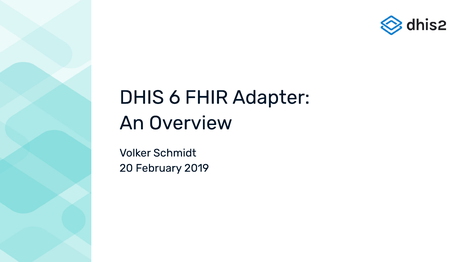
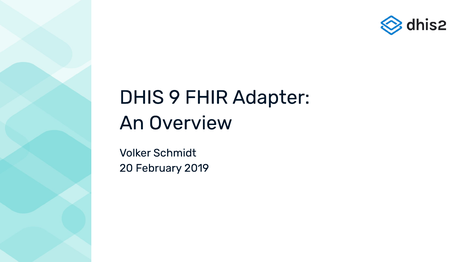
6: 6 -> 9
